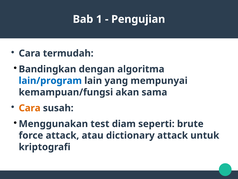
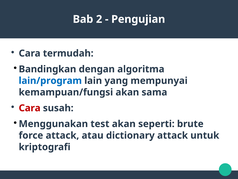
1: 1 -> 2
Cara at (30, 108) colour: orange -> red
test diam: diam -> akan
